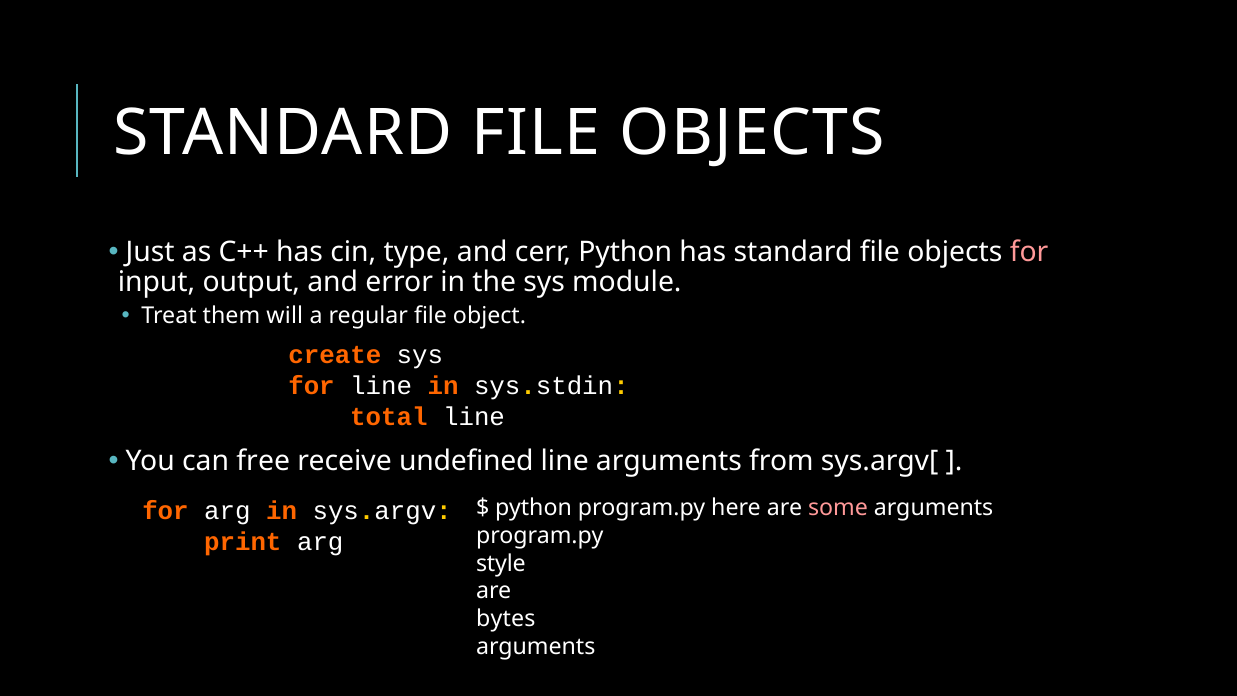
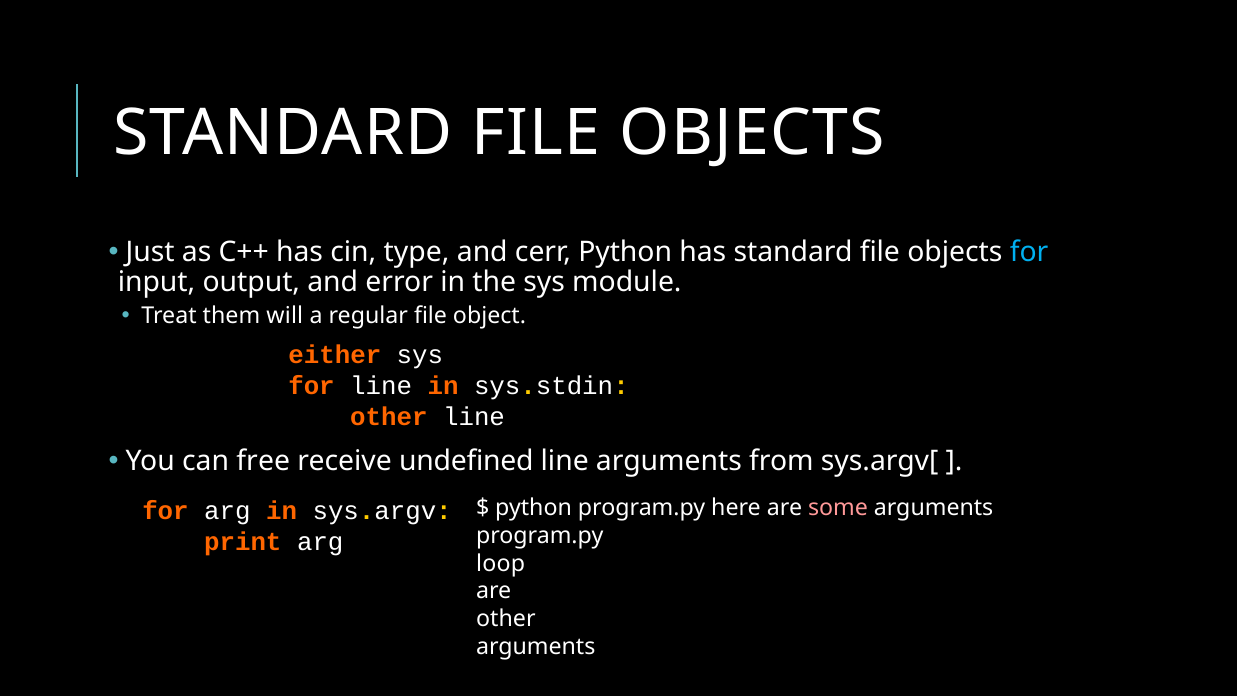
for at (1029, 252) colour: pink -> light blue
create: create -> either
total at (389, 417): total -> other
style: style -> loop
bytes at (506, 619): bytes -> other
